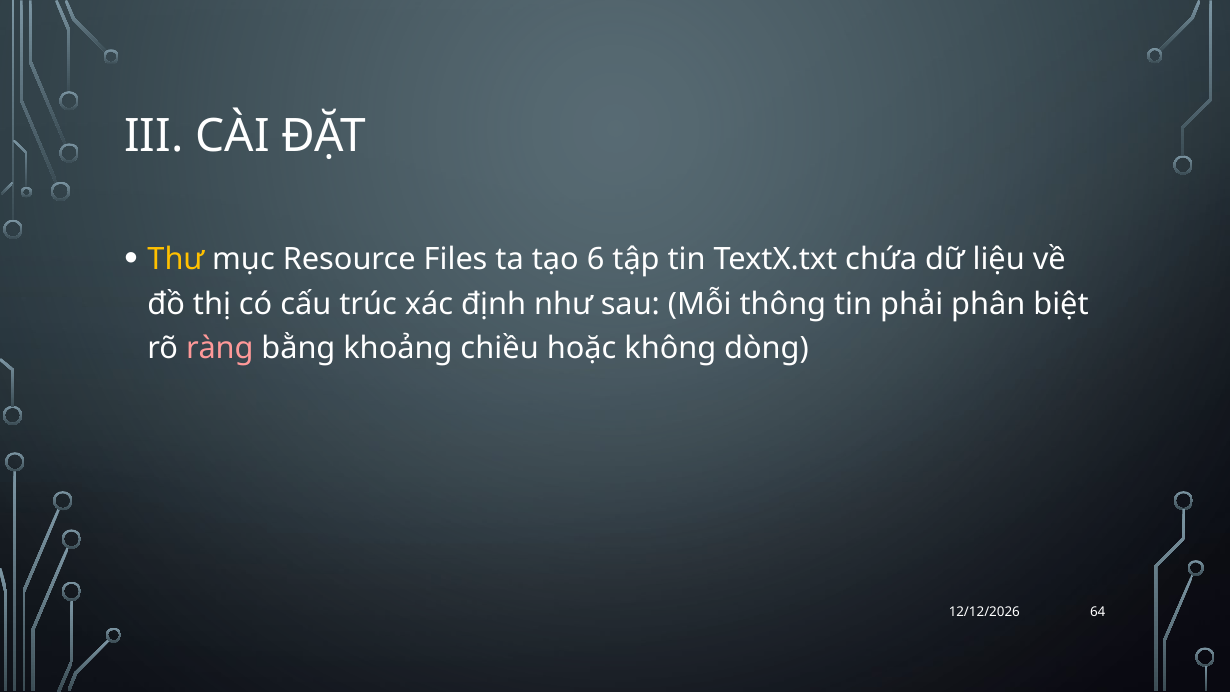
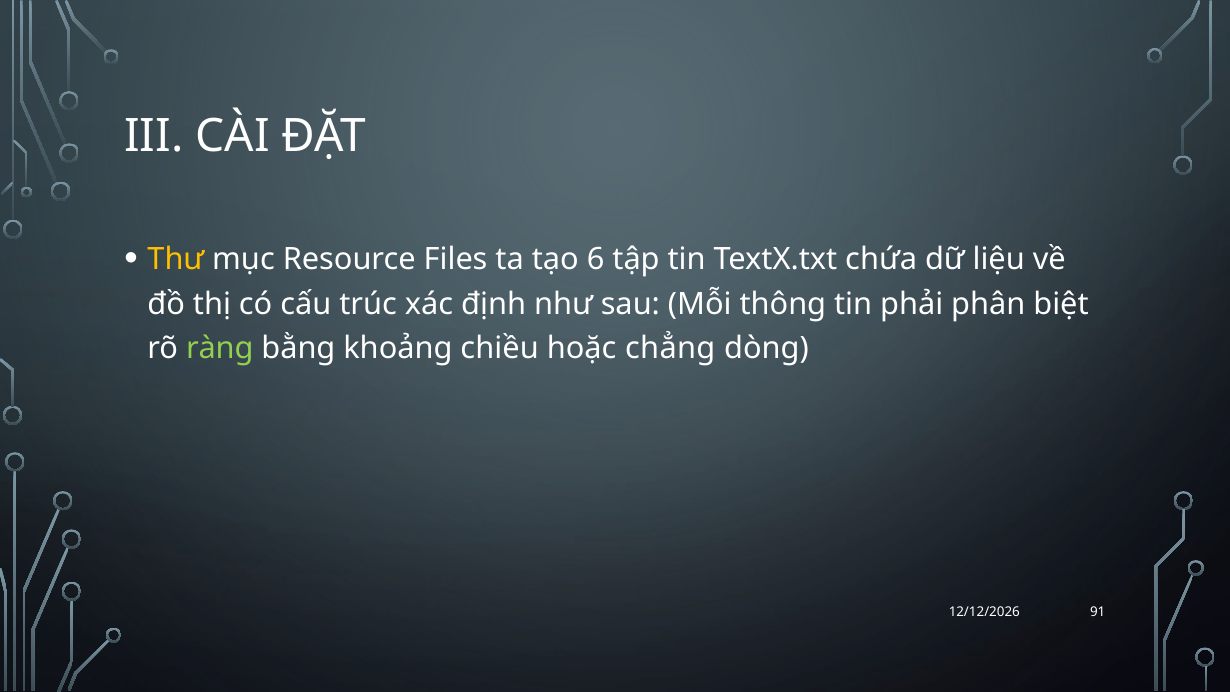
ràng colour: pink -> light green
không: không -> chẳng
64: 64 -> 91
